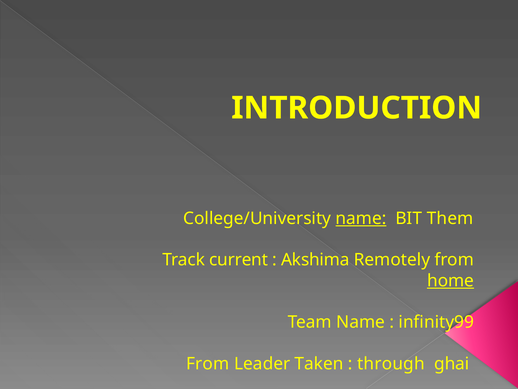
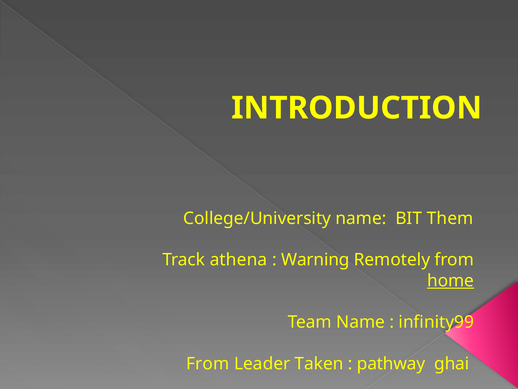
name at (361, 218) underline: present -> none
current: current -> athena
Akshima: Akshima -> Warning
through: through -> pathway
